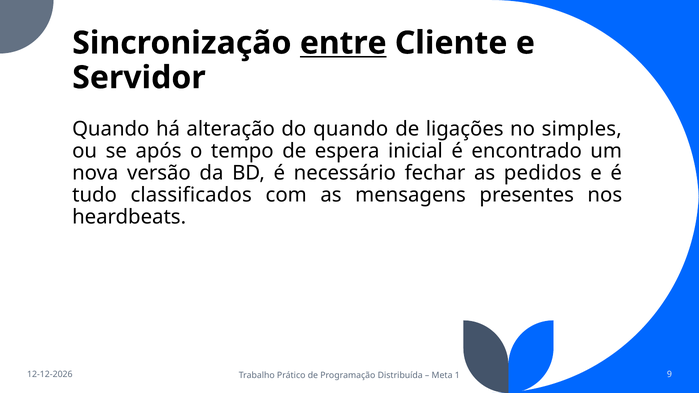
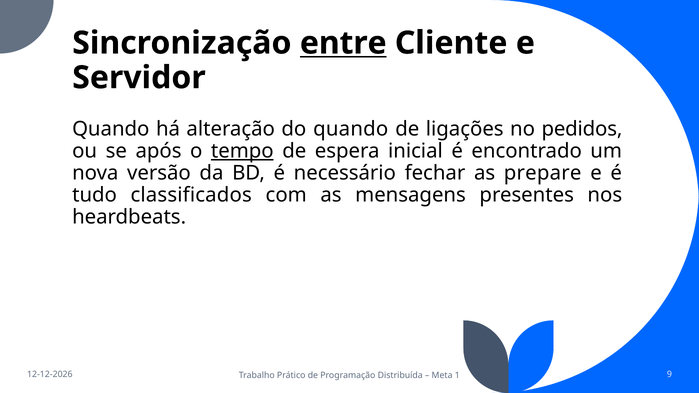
simples: simples -> pedidos
tempo underline: none -> present
pedidos: pedidos -> prepare
